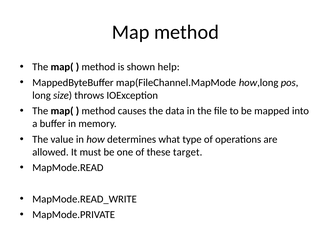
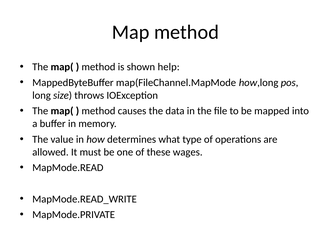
target: target -> wages
